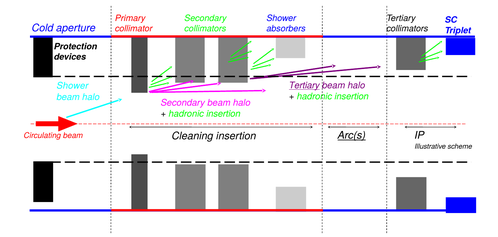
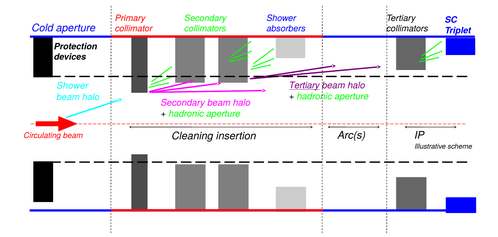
insertion at (352, 97): insertion -> aperture
insertion at (223, 114): insertion -> aperture
Arc(s underline: present -> none
